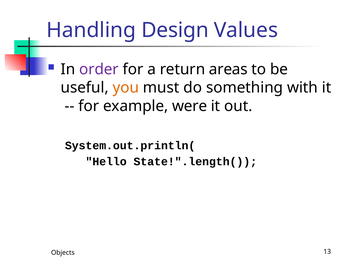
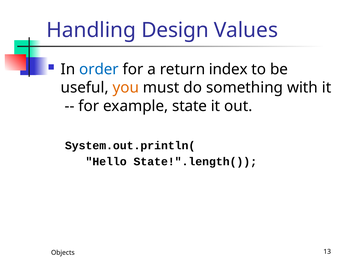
order colour: purple -> blue
areas: areas -> index
were: were -> state
